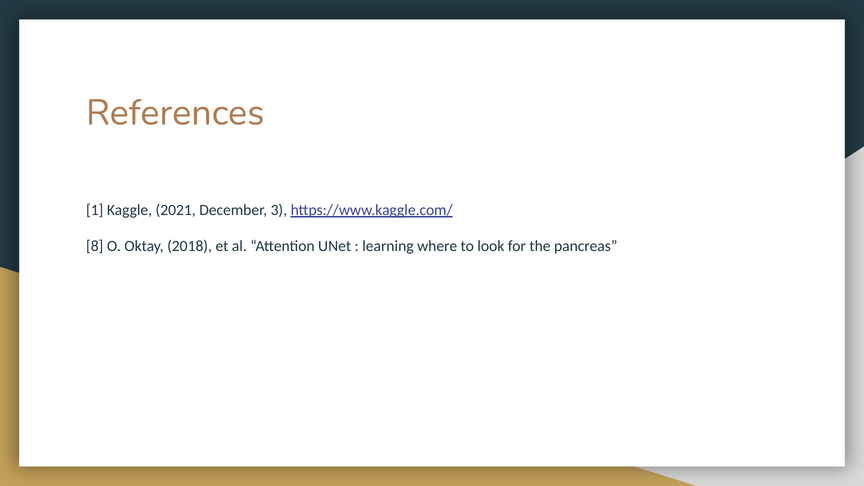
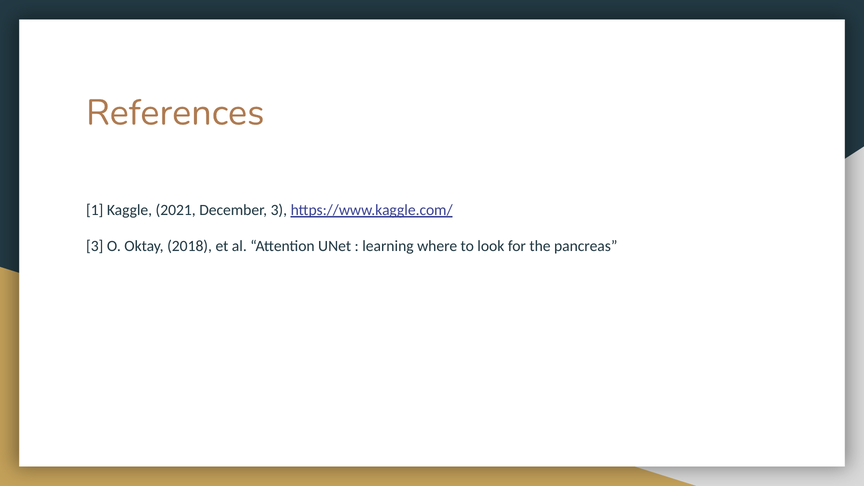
8 at (95, 246): 8 -> 3
